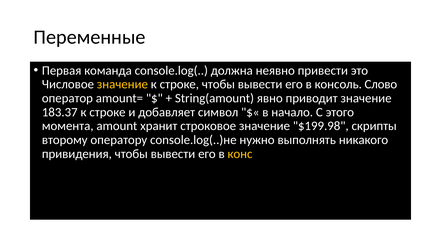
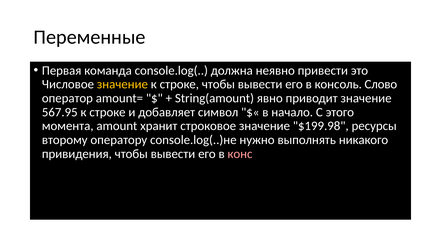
183.37: 183.37 -> 567.95
скрипты: скрипты -> ресурсы
конс colour: yellow -> pink
